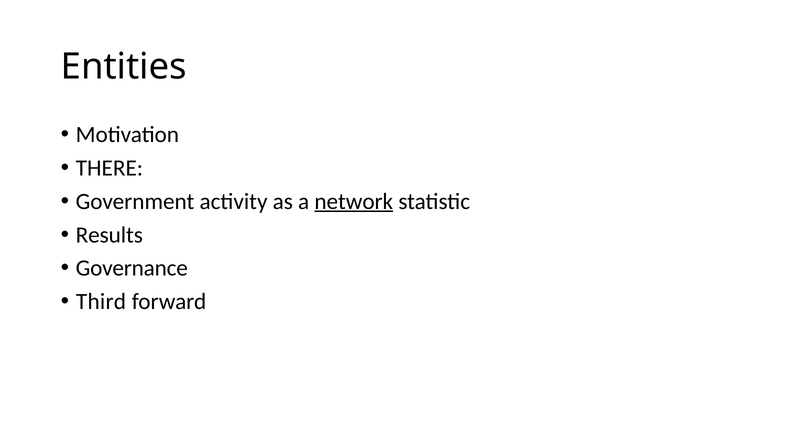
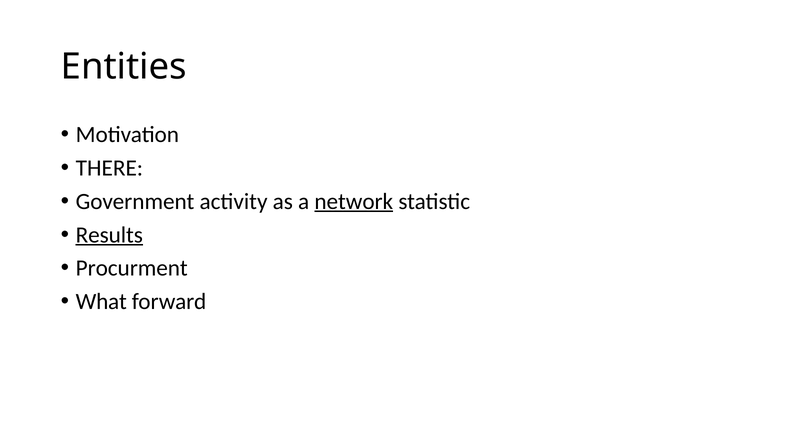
Results underline: none -> present
Governance: Governance -> Procurment
Third: Third -> What
